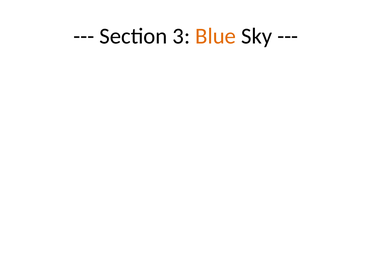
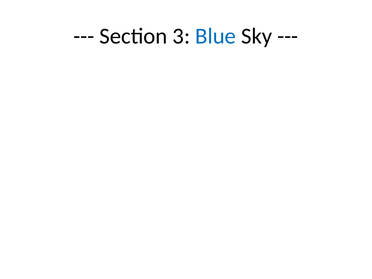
Blue colour: orange -> blue
